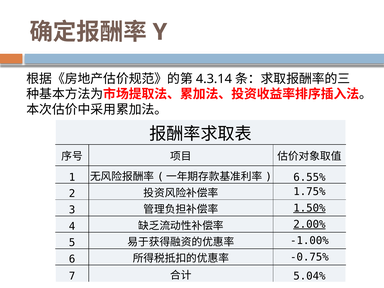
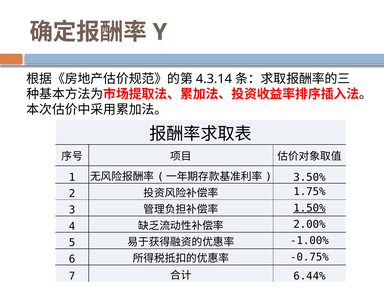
6.55%: 6.55% -> 3.50%
2.00% underline: present -> none
5.04%: 5.04% -> 6.44%
